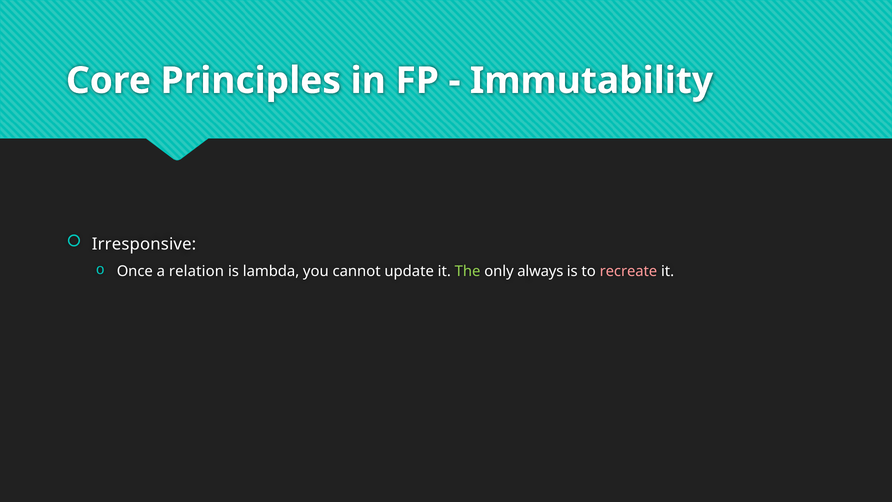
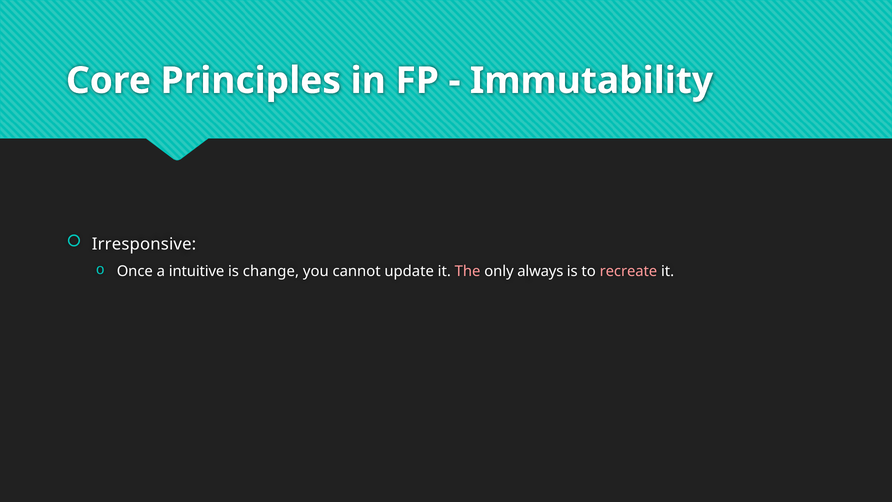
relation: relation -> intuitive
lambda: lambda -> change
The colour: light green -> pink
